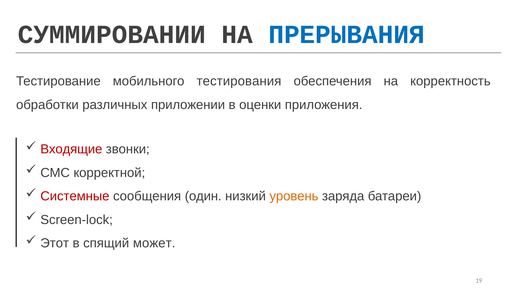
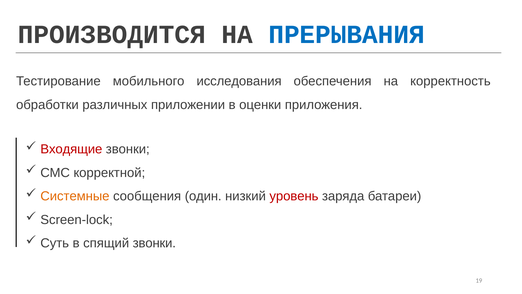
СУММИРОВАНИИ: СУММИРОВАНИИ -> ПРОИЗВОДИТСЯ
тестирования: тестирования -> исследования
Системные colour: red -> orange
уровень colour: orange -> red
Этот: Этот -> Суть
спящий может: может -> звонки
